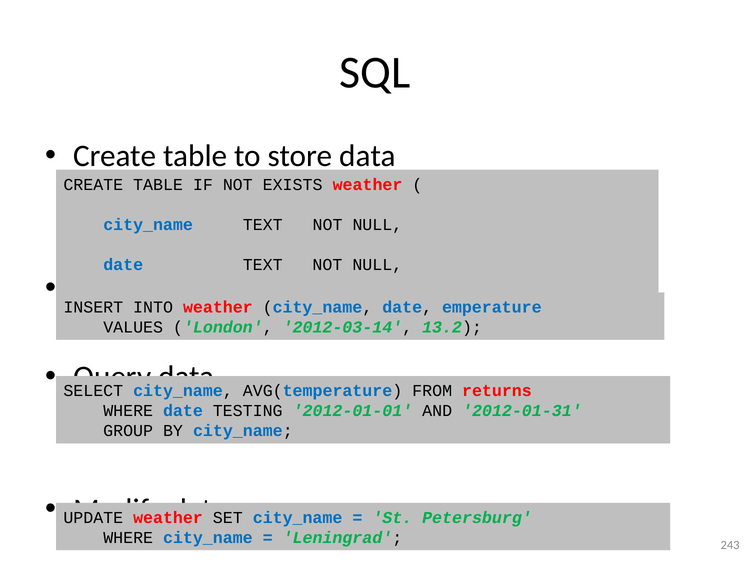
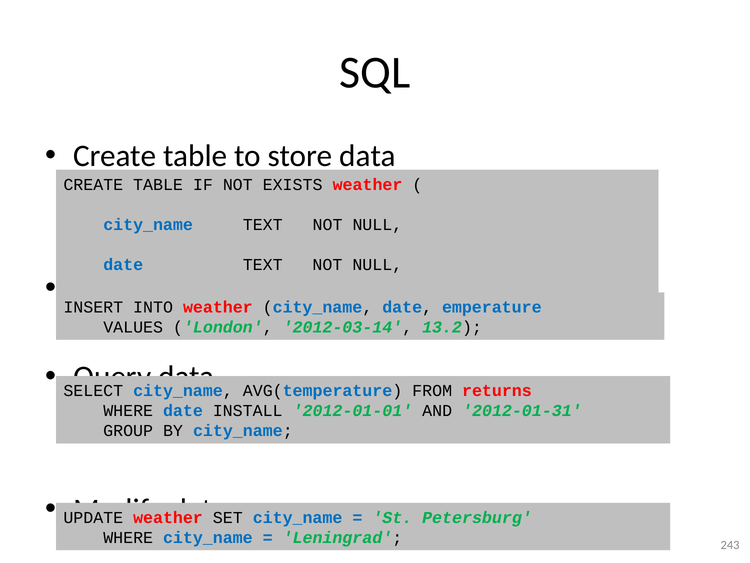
TESTING: TESTING -> INSTALL
